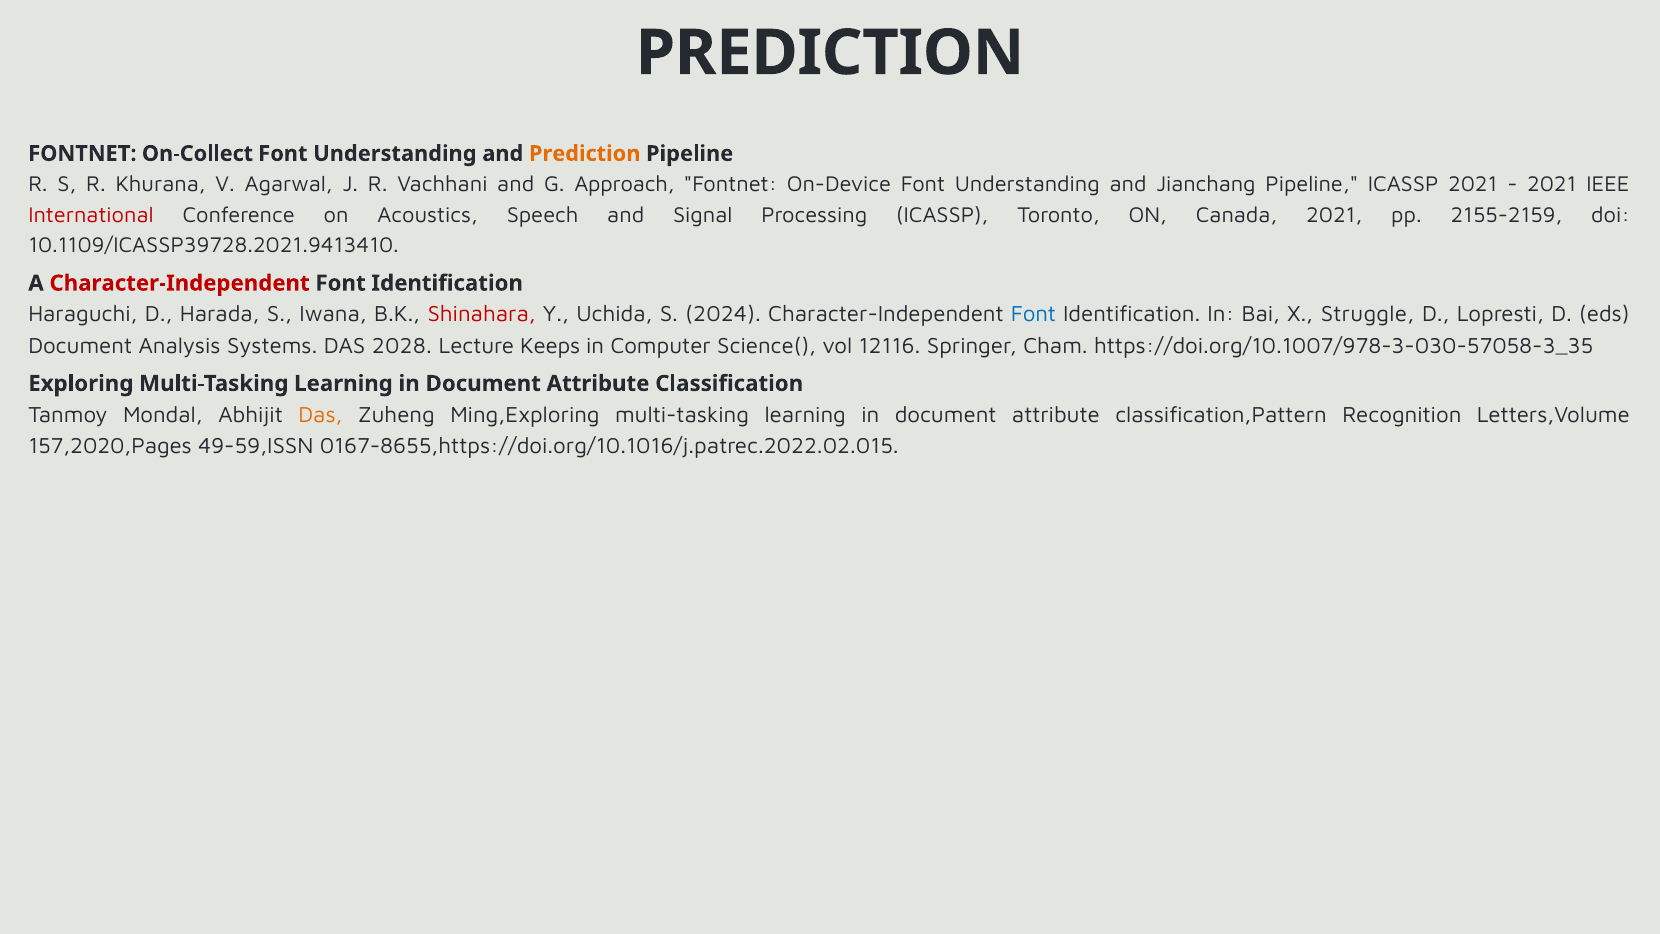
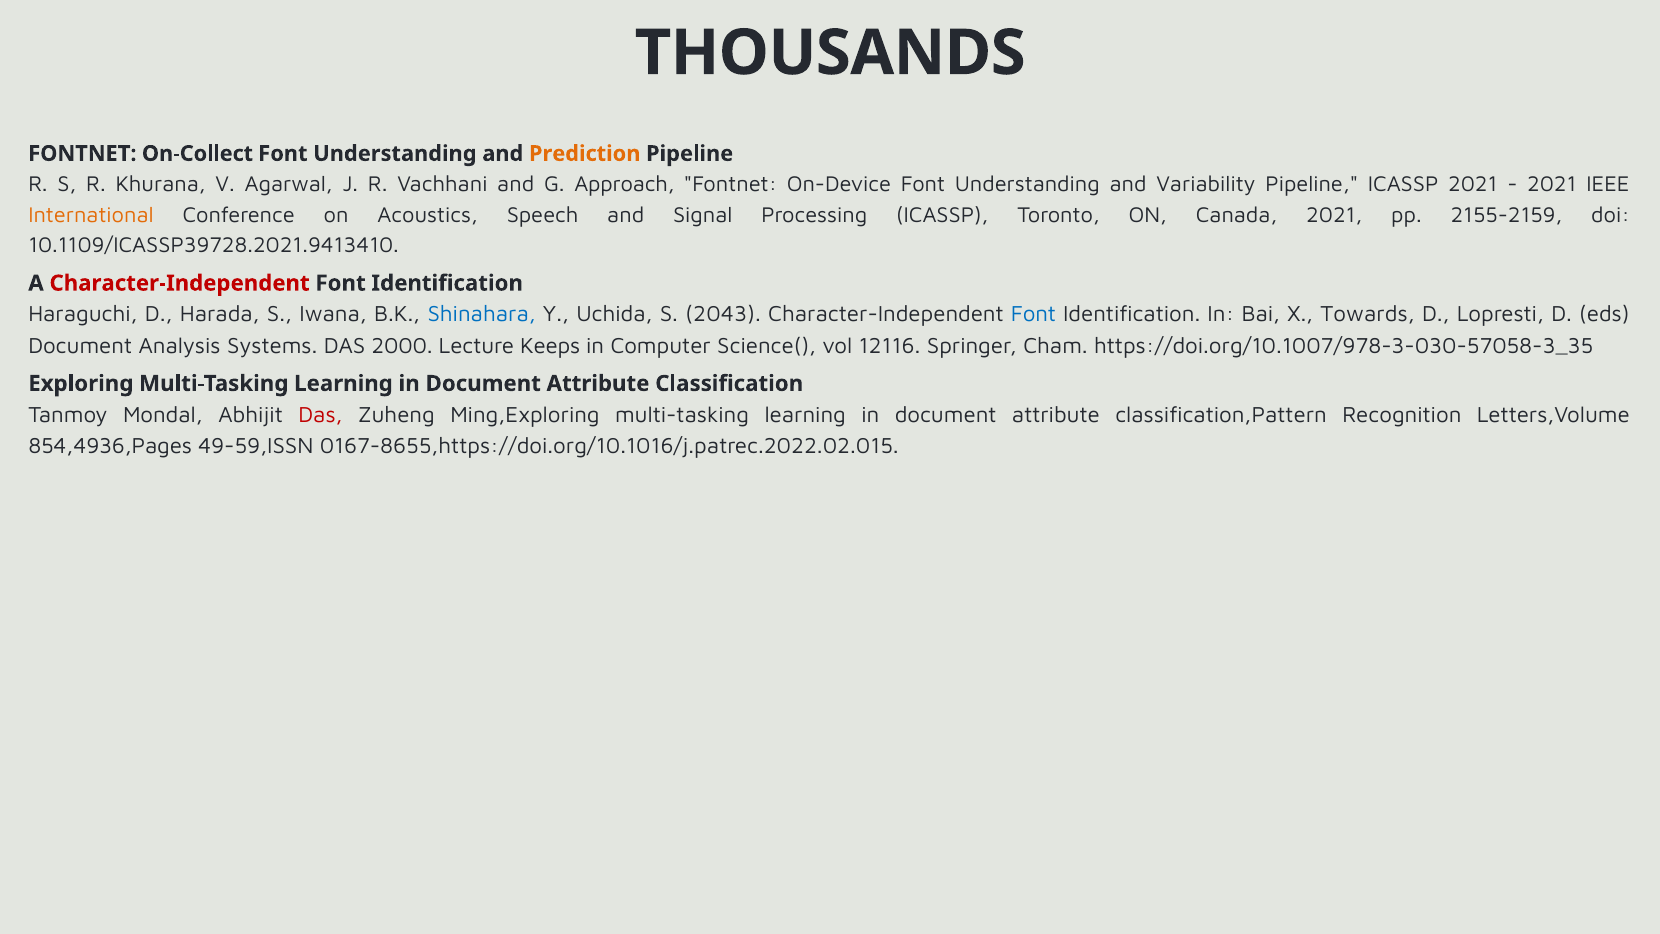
PREDICTION at (830, 53): PREDICTION -> THOUSANDS
Jianchang: Jianchang -> Variability
International colour: red -> orange
Shinahara colour: red -> blue
2024: 2024 -> 2043
Struggle: Struggle -> Towards
2028: 2028 -> 2000
Das at (320, 415) colour: orange -> red
157,2020,Pages: 157,2020,Pages -> 854,4936,Pages
